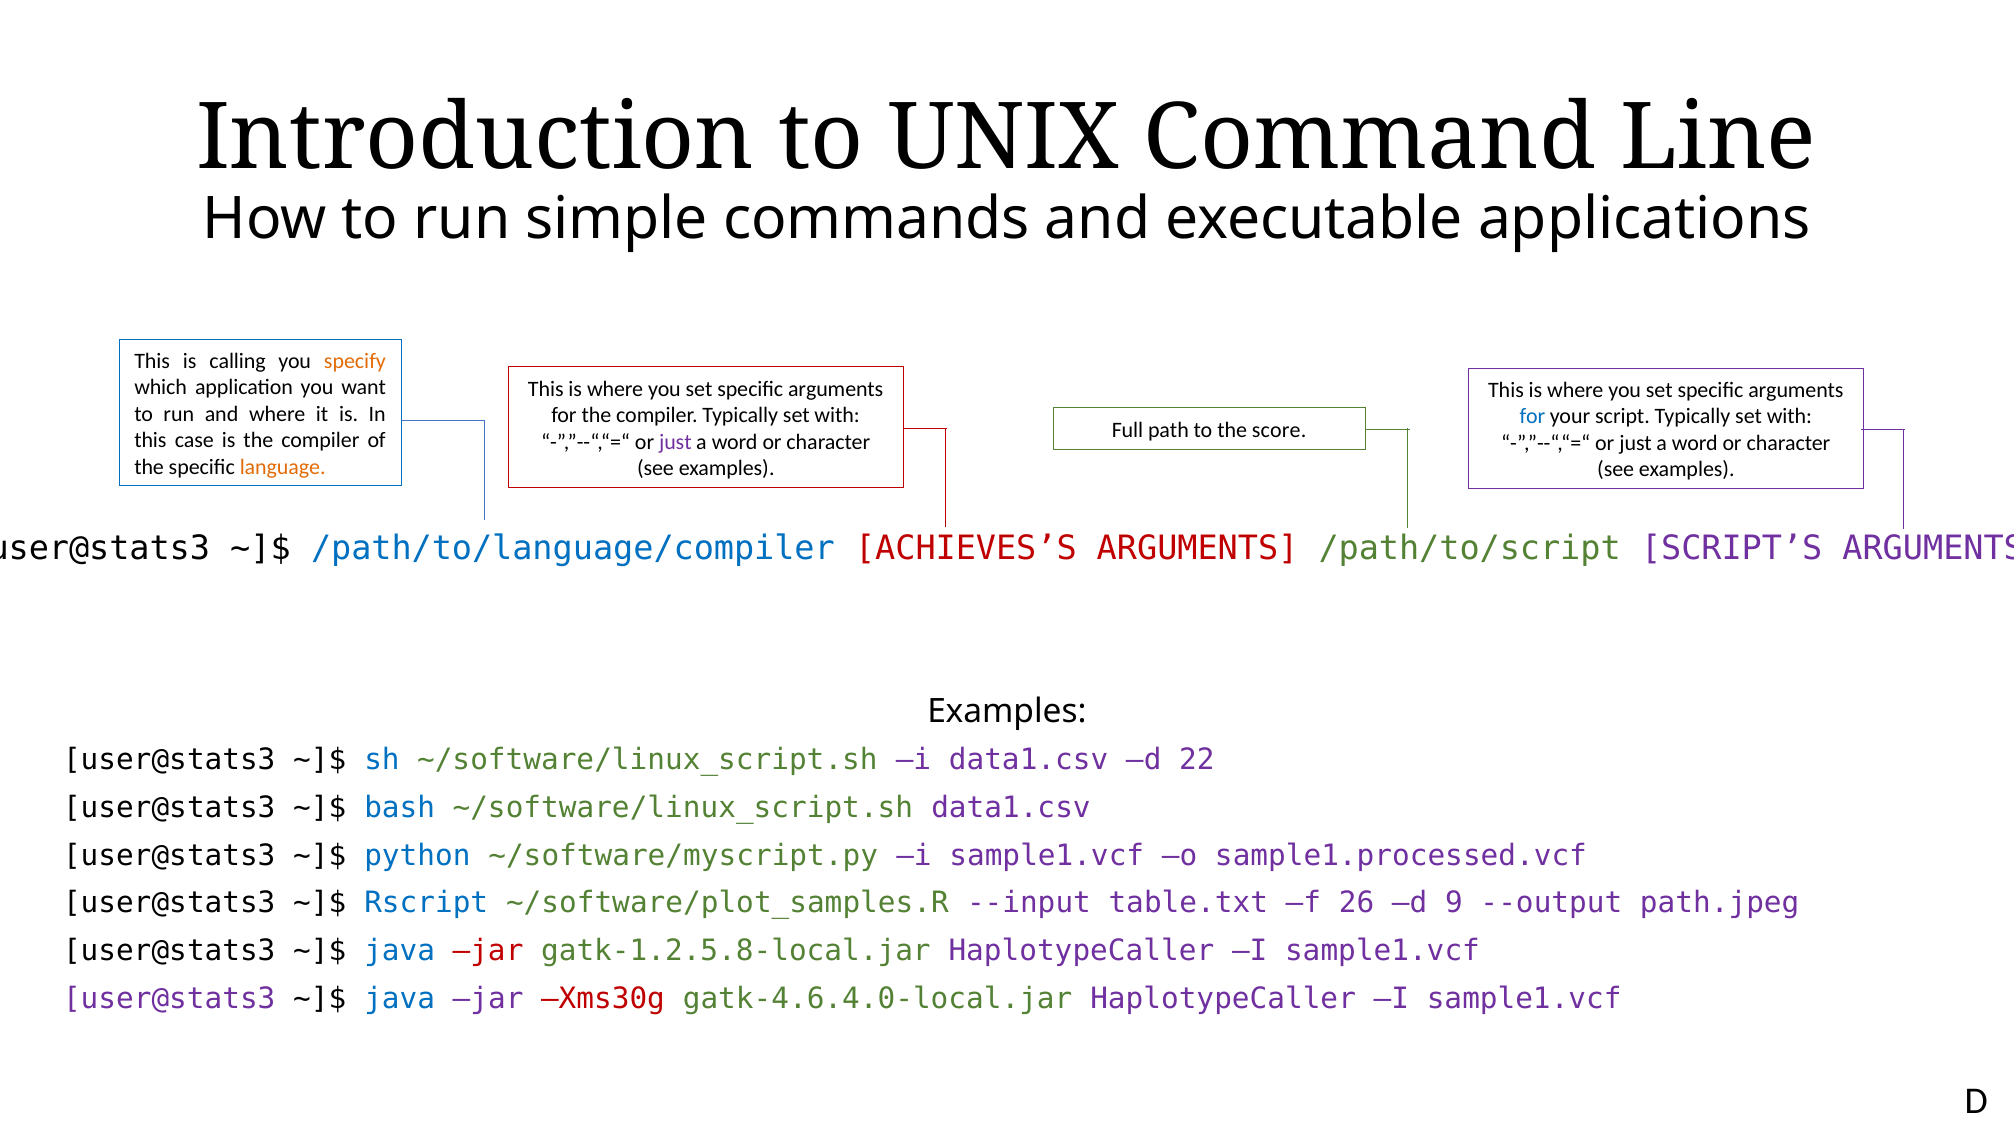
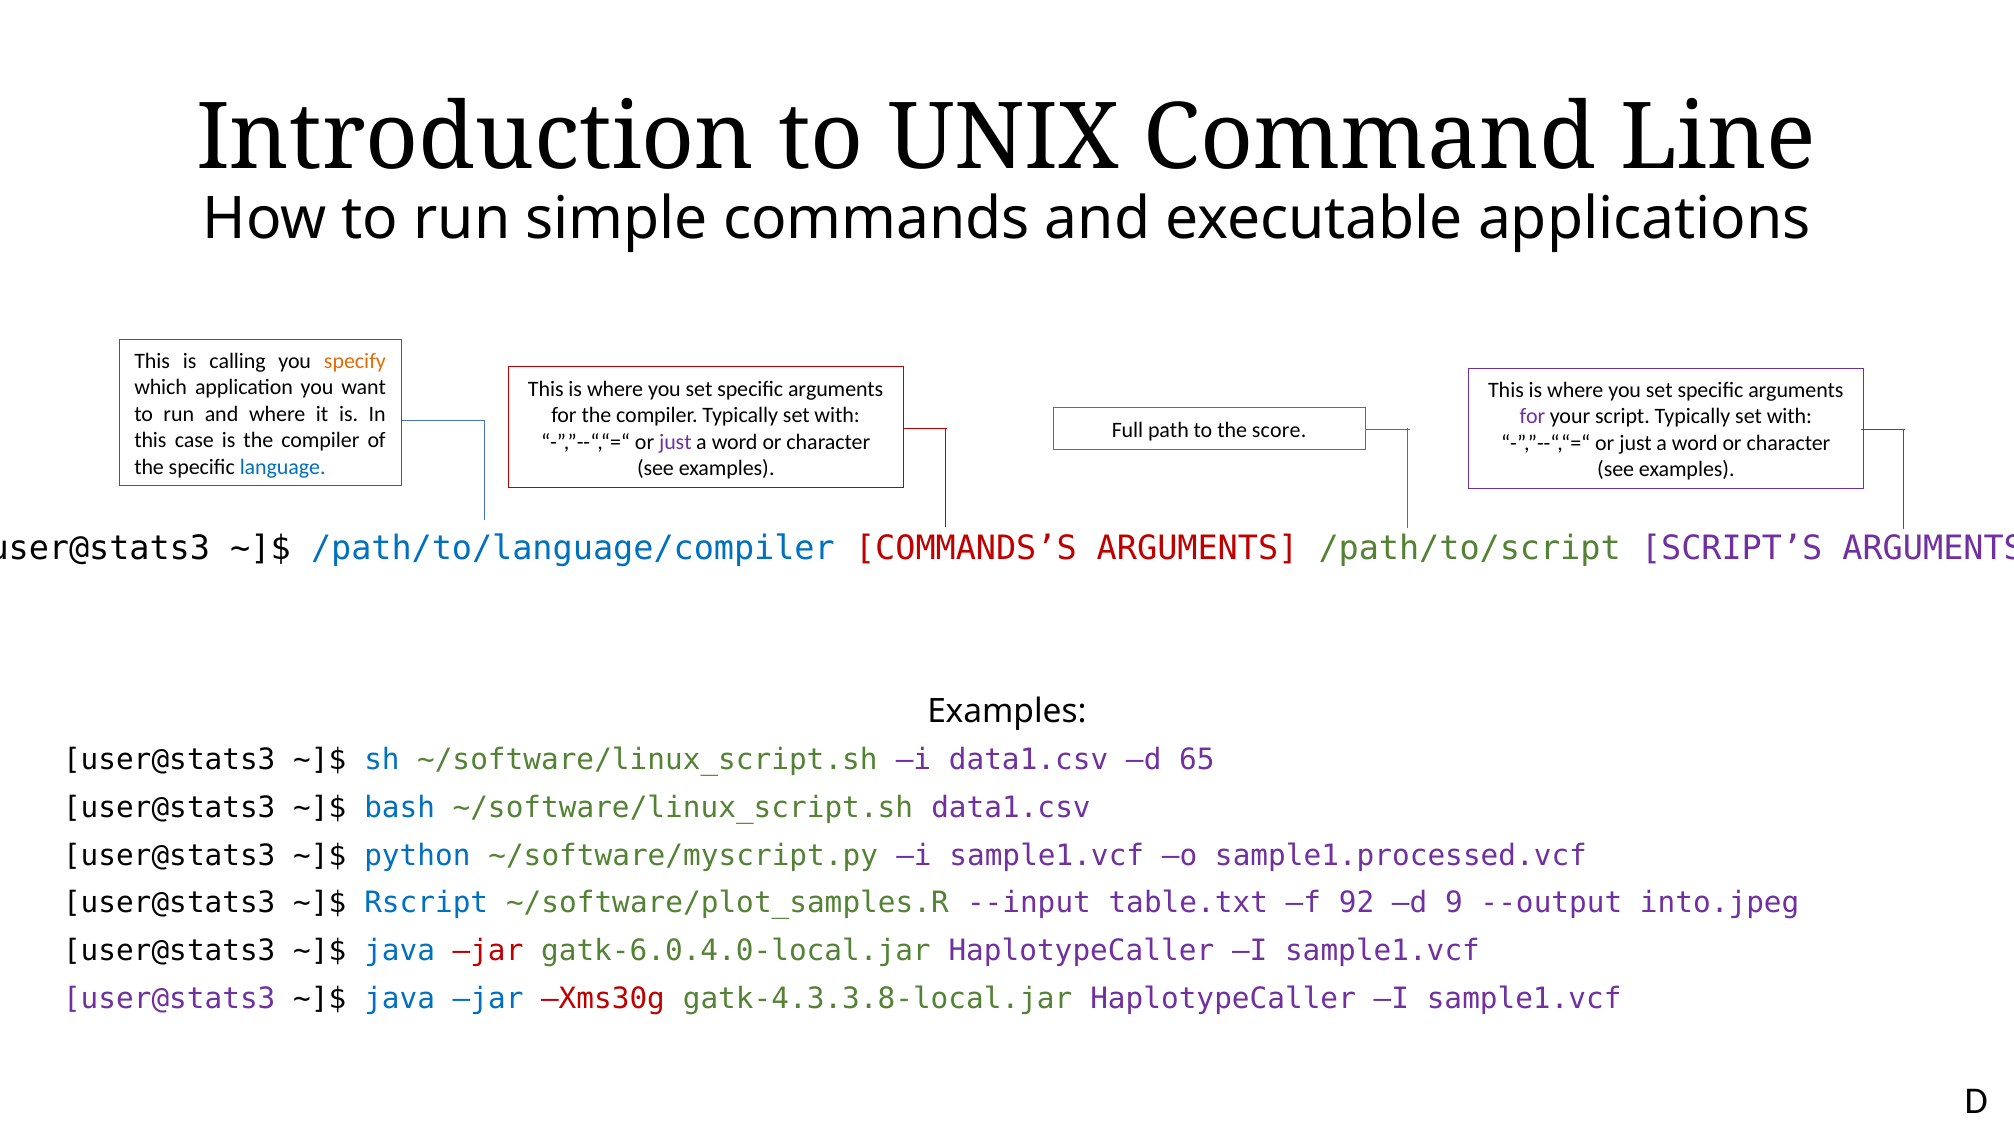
for at (1532, 417) colour: blue -> purple
language colour: orange -> blue
ACHIEVES’S: ACHIEVES’S -> COMMANDS’S
22: 22 -> 65
26: 26 -> 92
path.jpeg: path.jpeg -> into.jpeg
gatk-1.2.5.8-local.jar: gatk-1.2.5.8-local.jar -> gatk-6.0.4.0-local.jar
jar at (488, 999) colour: purple -> blue
gatk-4.6.4.0-local.jar: gatk-4.6.4.0-local.jar -> gatk-4.3.3.8-local.jar
